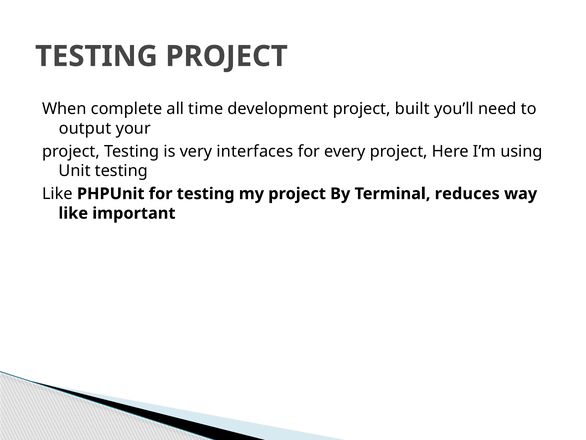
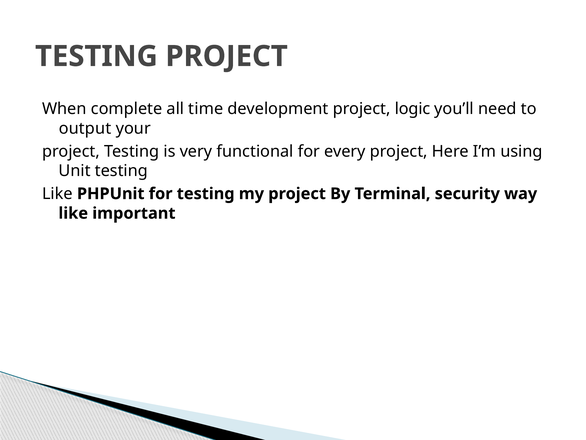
built: built -> logic
interfaces: interfaces -> functional
reduces: reduces -> security
